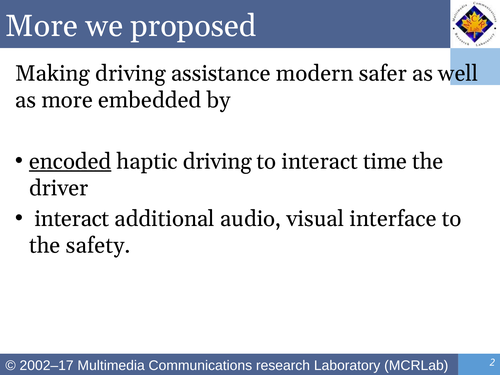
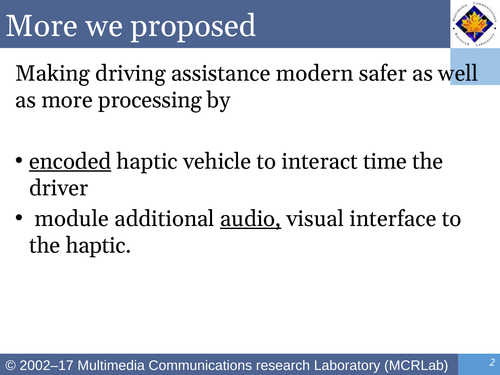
embedded: embedded -> processing
haptic driving: driving -> vehicle
interact at (72, 219): interact -> module
audio underline: none -> present
the safety: safety -> haptic
